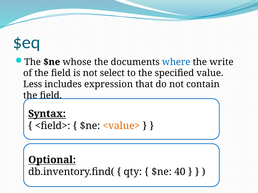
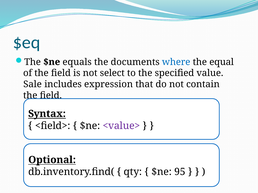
whose: whose -> equals
write: write -> equal
Less: Less -> Sale
<value> colour: orange -> purple
40: 40 -> 95
